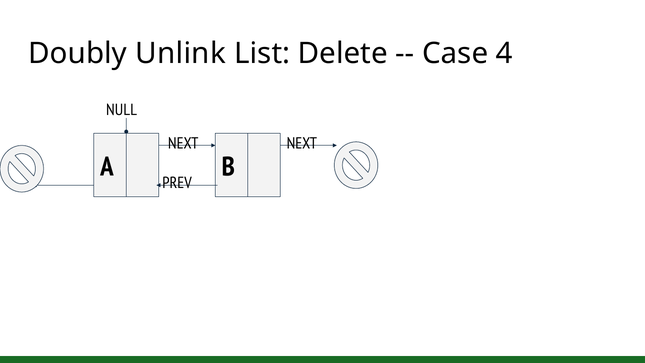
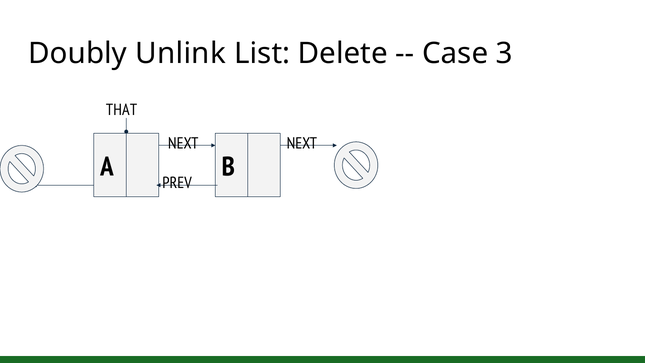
4: 4 -> 3
NULL: NULL -> THAT
